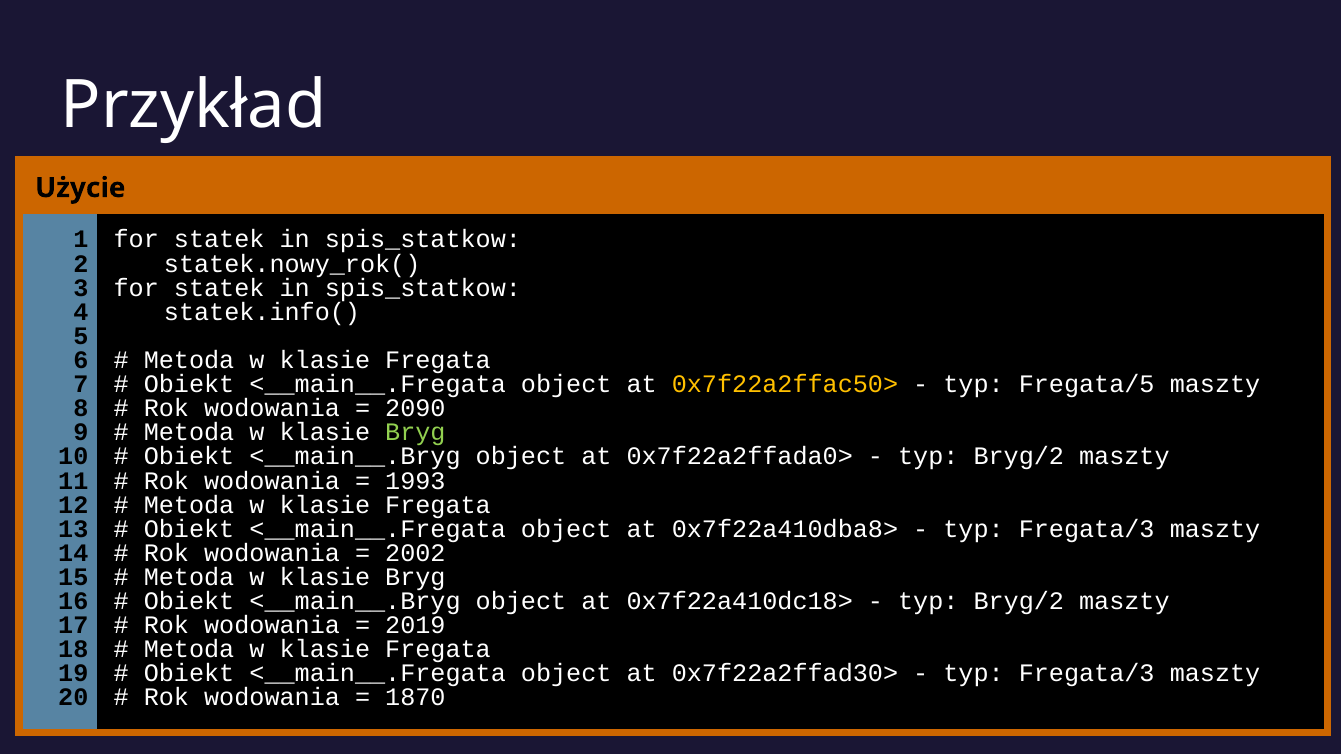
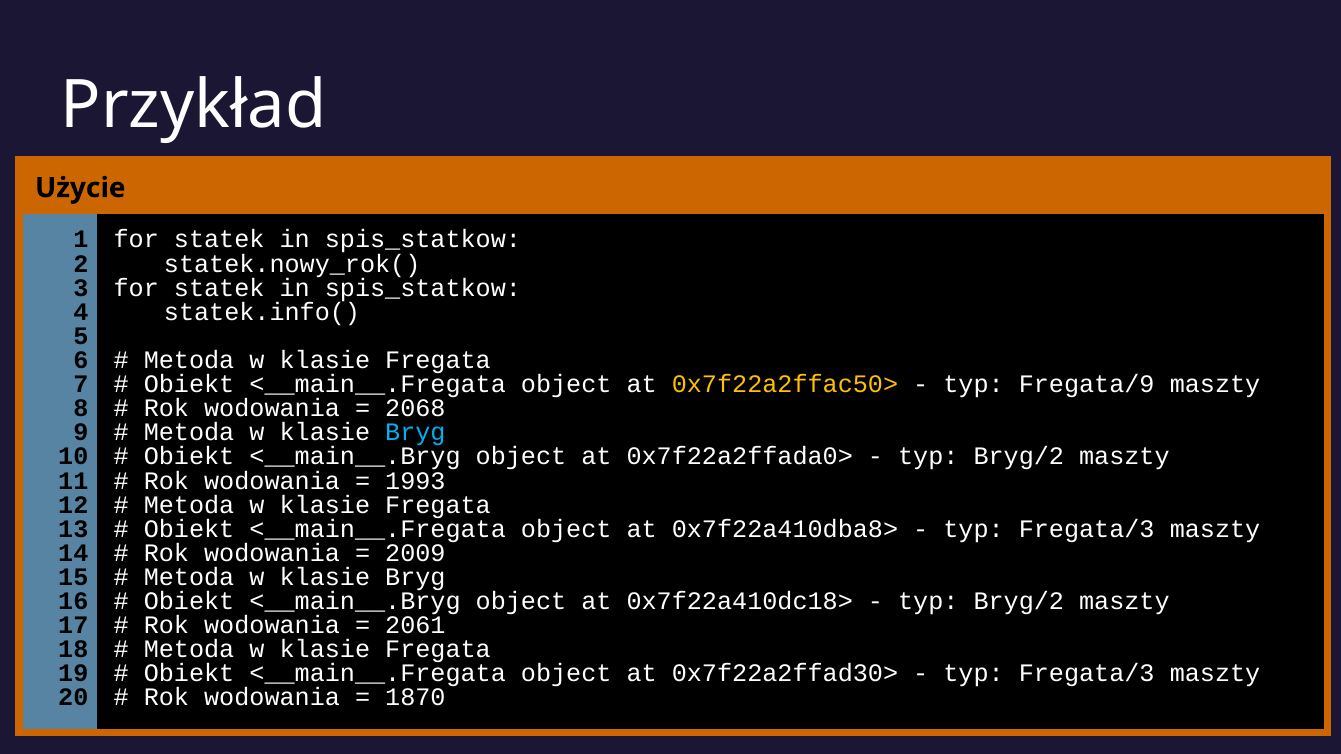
Fregata/5: Fregata/5 -> Fregata/9
2090: 2090 -> 2068
Bryg at (415, 433) colour: light green -> light blue
2002: 2002 -> 2009
2019: 2019 -> 2061
